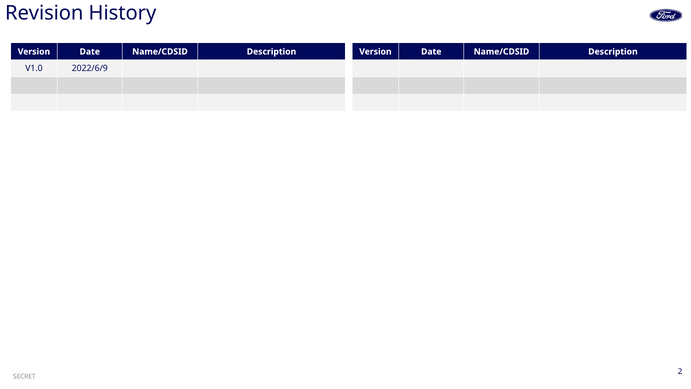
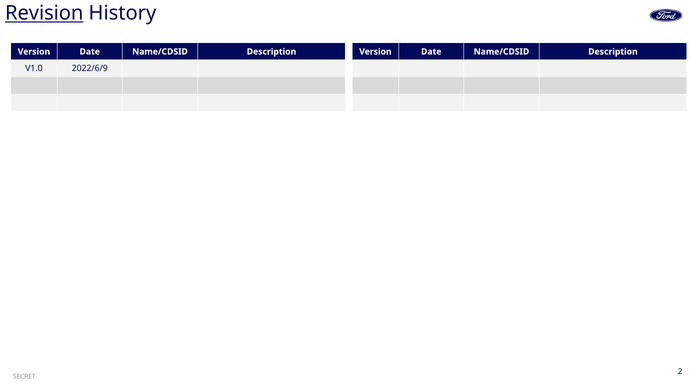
Revision underline: none -> present
